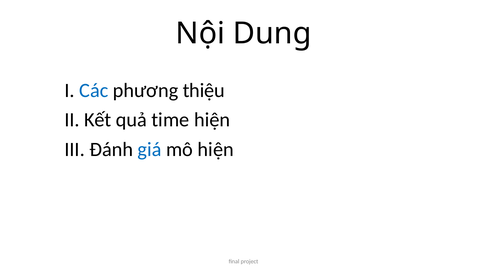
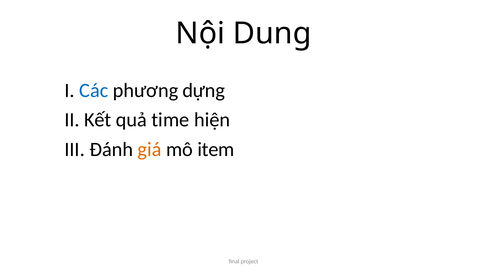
thiệu: thiệu -> dựng
giá colour: blue -> orange
mô hiện: hiện -> item
